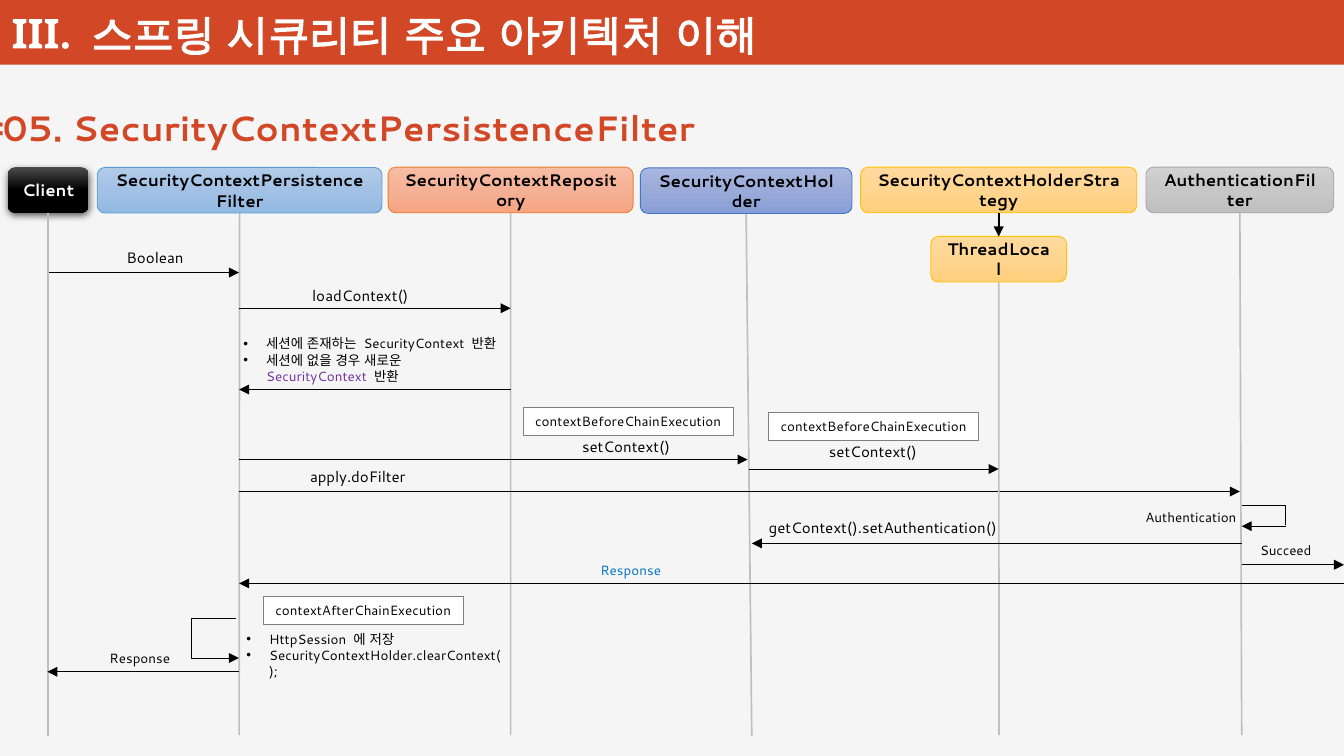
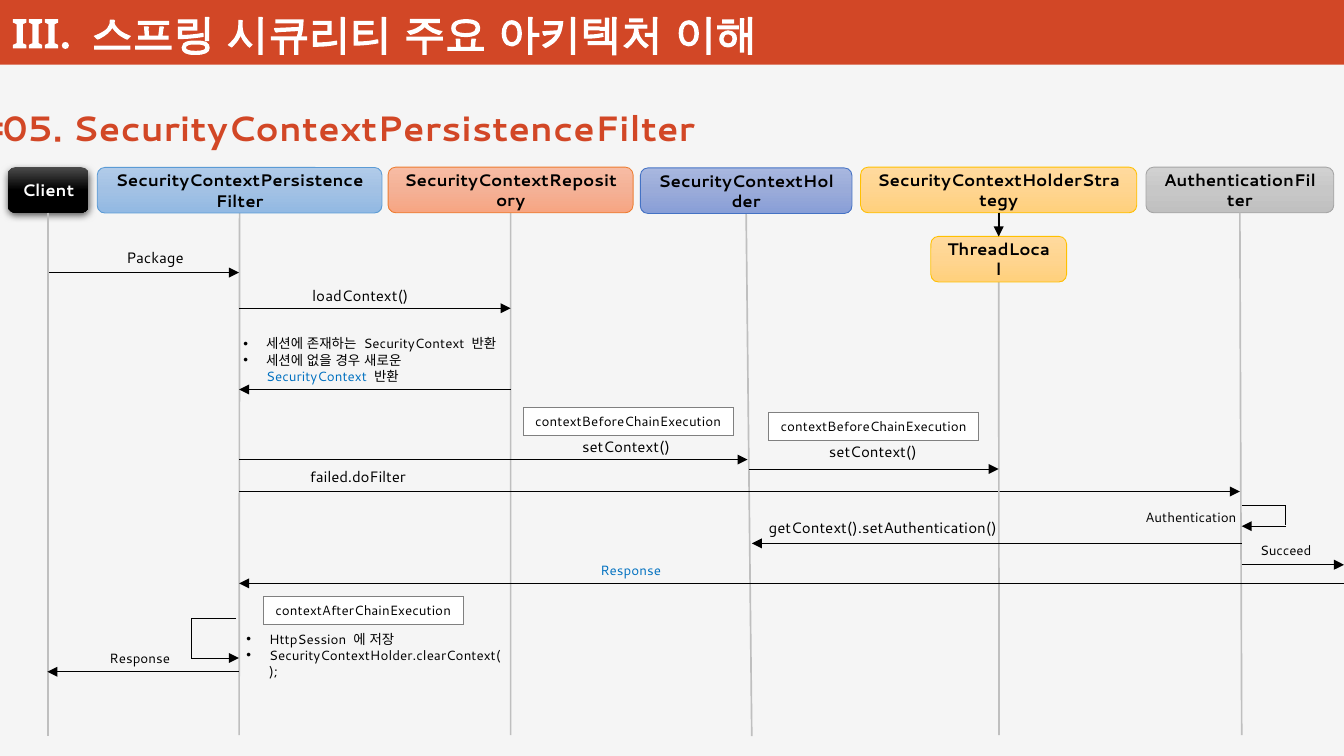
Boolean: Boolean -> Package
SecurityContext at (316, 377) colour: purple -> blue
apply.doFilter: apply.doFilter -> failed.doFilter
